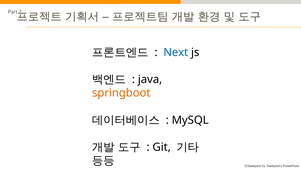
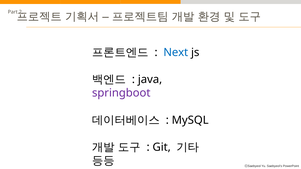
springboot colour: orange -> purple
